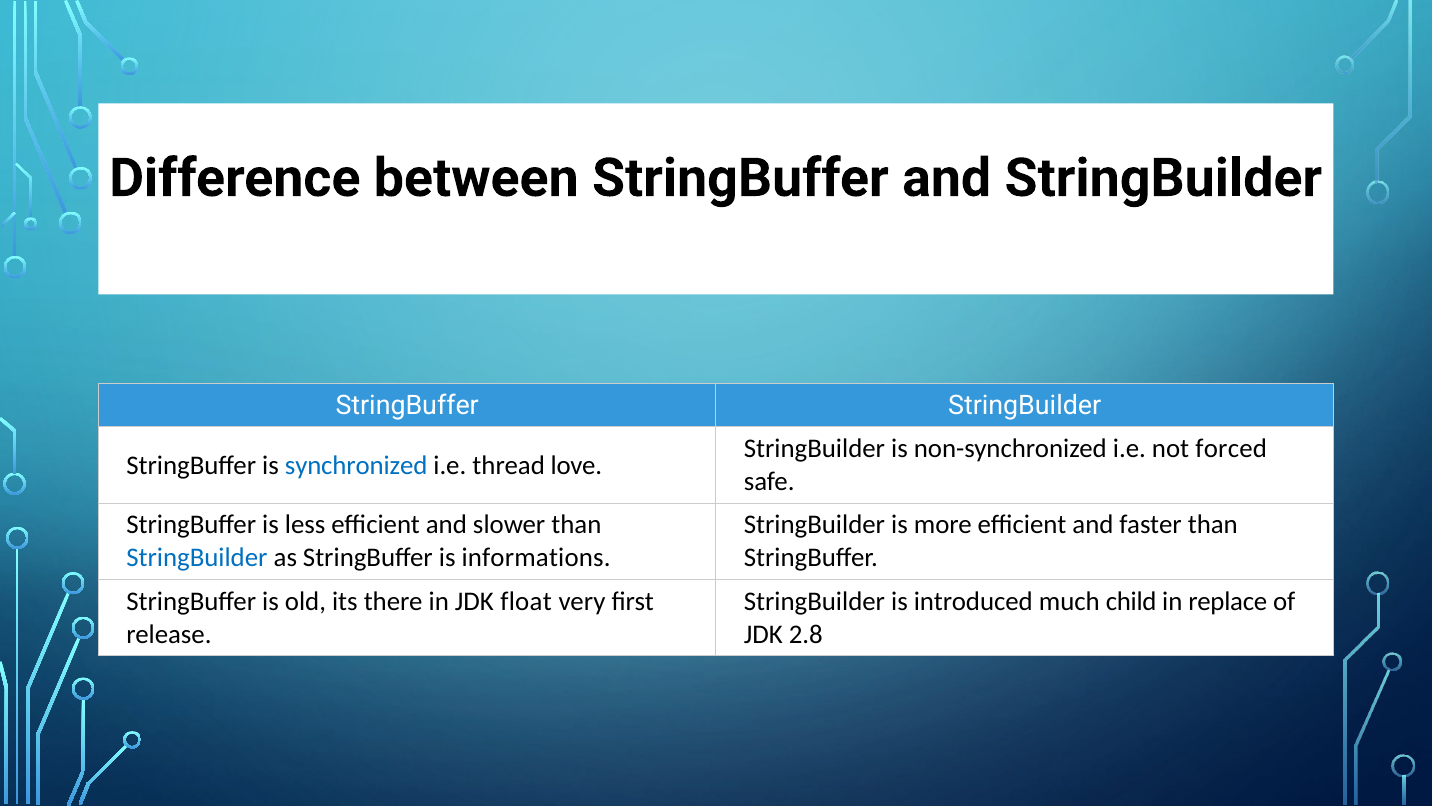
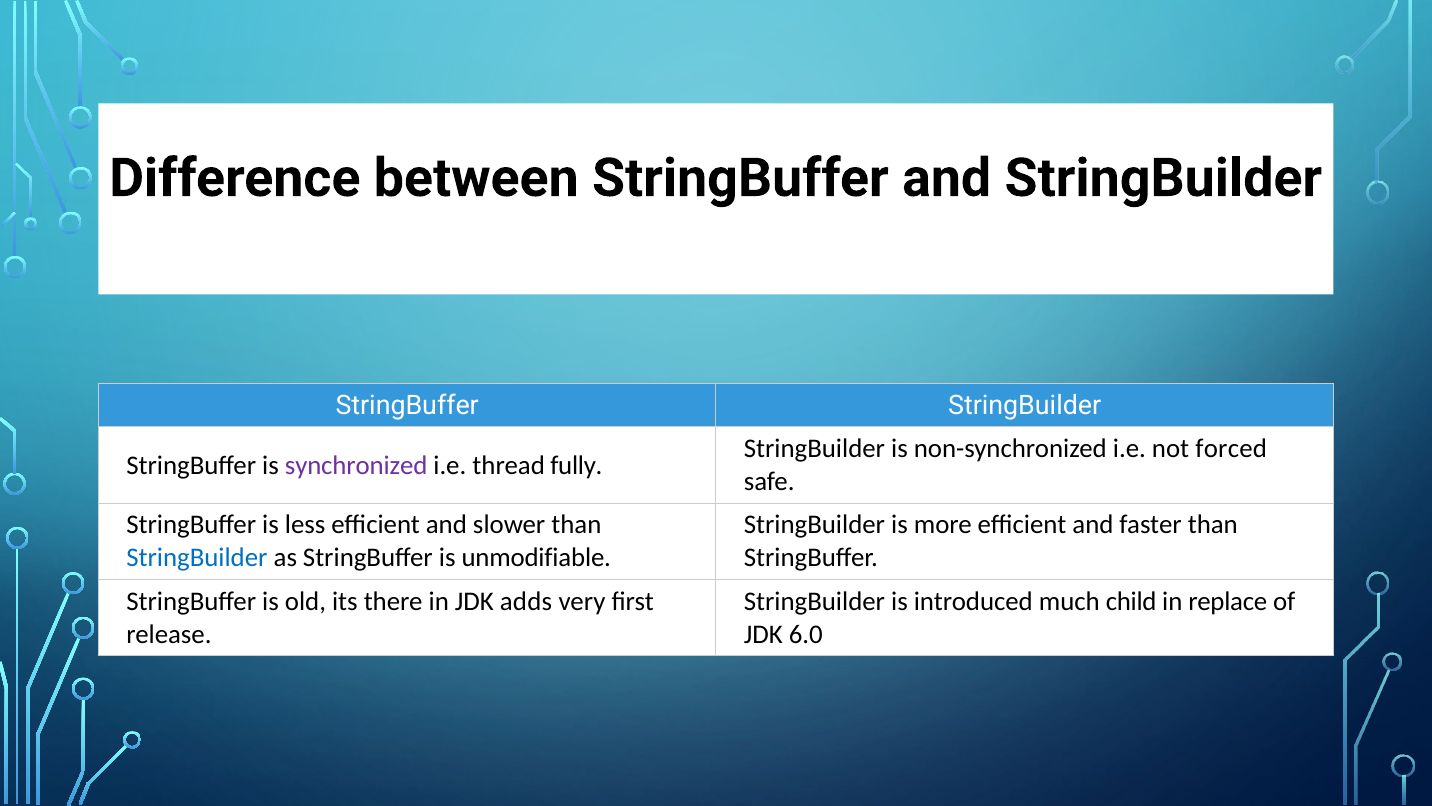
synchronized colour: blue -> purple
love: love -> fully
informations: informations -> unmodifiable
float: float -> adds
2.8: 2.8 -> 6.0
